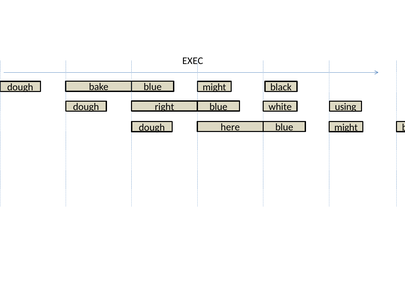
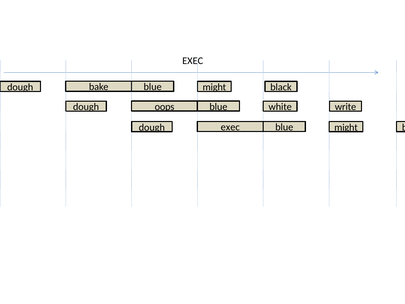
right: right -> oops
using: using -> write
dough here: here -> exec
